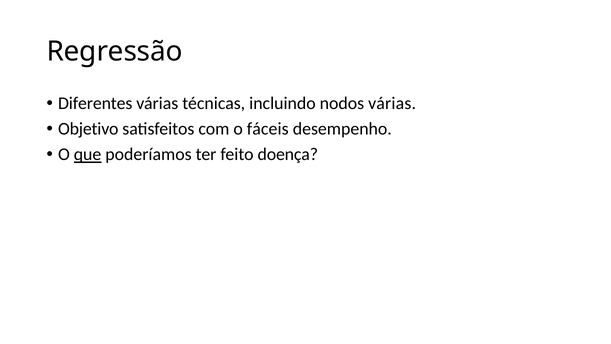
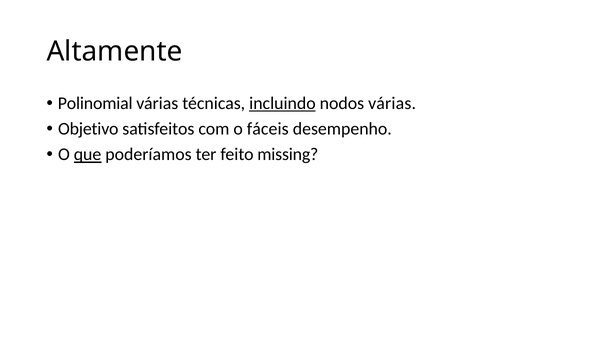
Regressão: Regressão -> Altamente
Diferentes: Diferentes -> Polinomial
incluindo underline: none -> present
doença: doença -> missing
